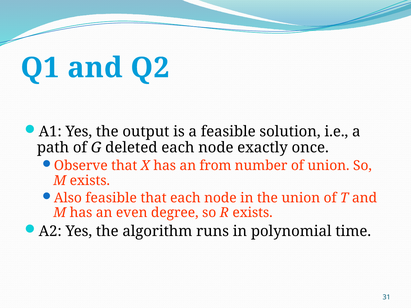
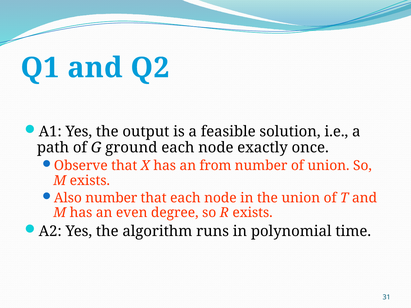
deleted: deleted -> ground
Also feasible: feasible -> number
